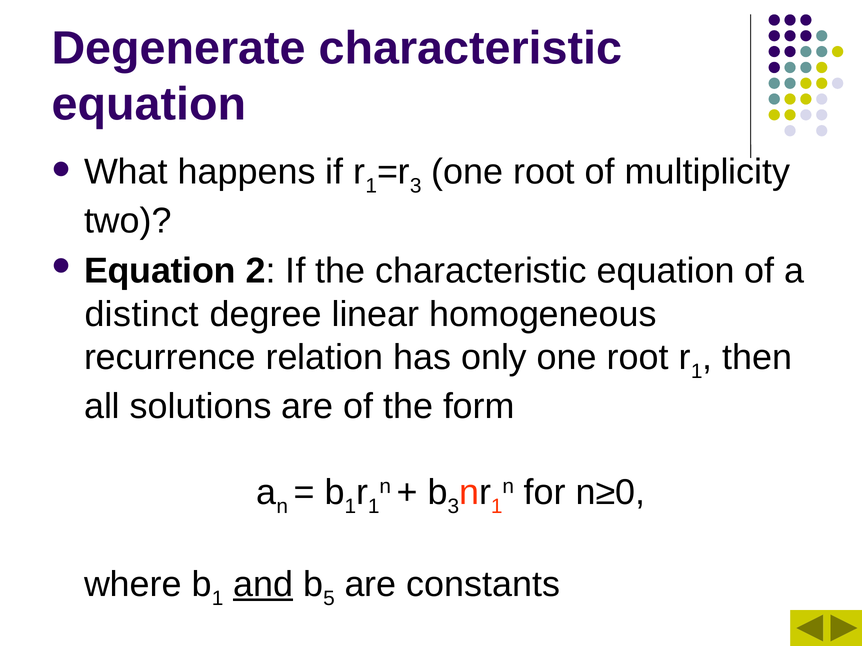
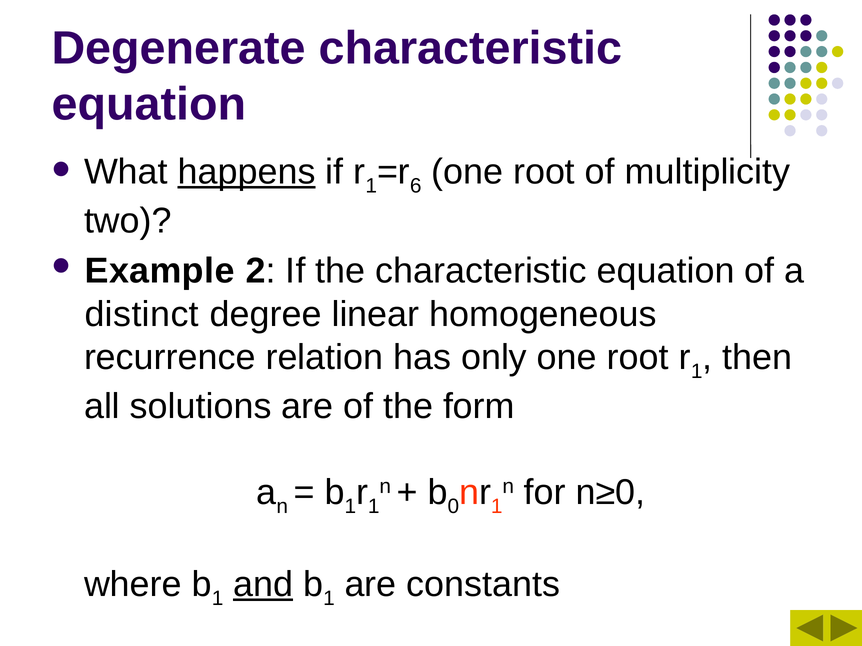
happens underline: none -> present
3 at (416, 186): 3 -> 6
Equation at (160, 271): Equation -> Example
3 at (453, 507): 3 -> 0
5 at (329, 599): 5 -> 1
